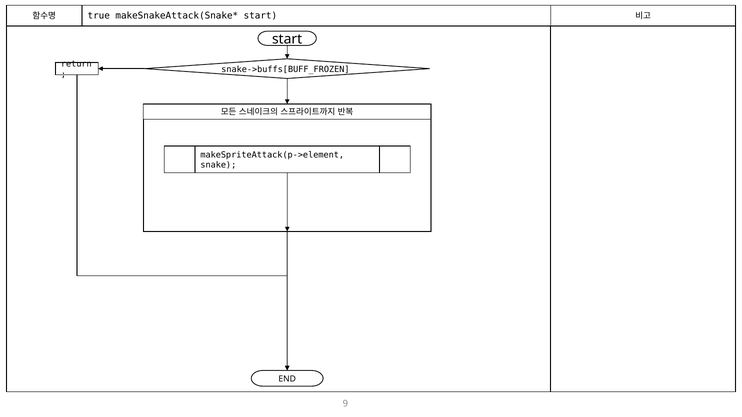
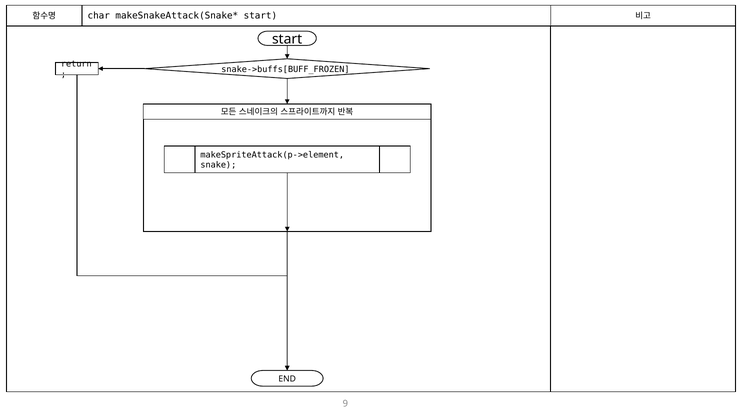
true: true -> char
